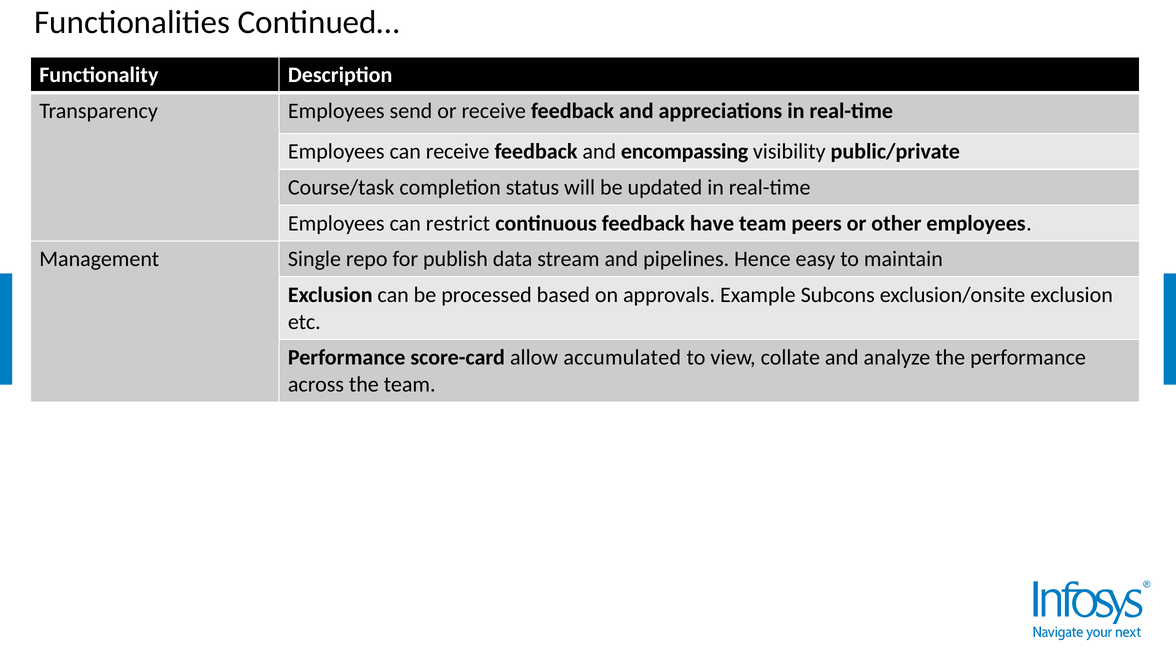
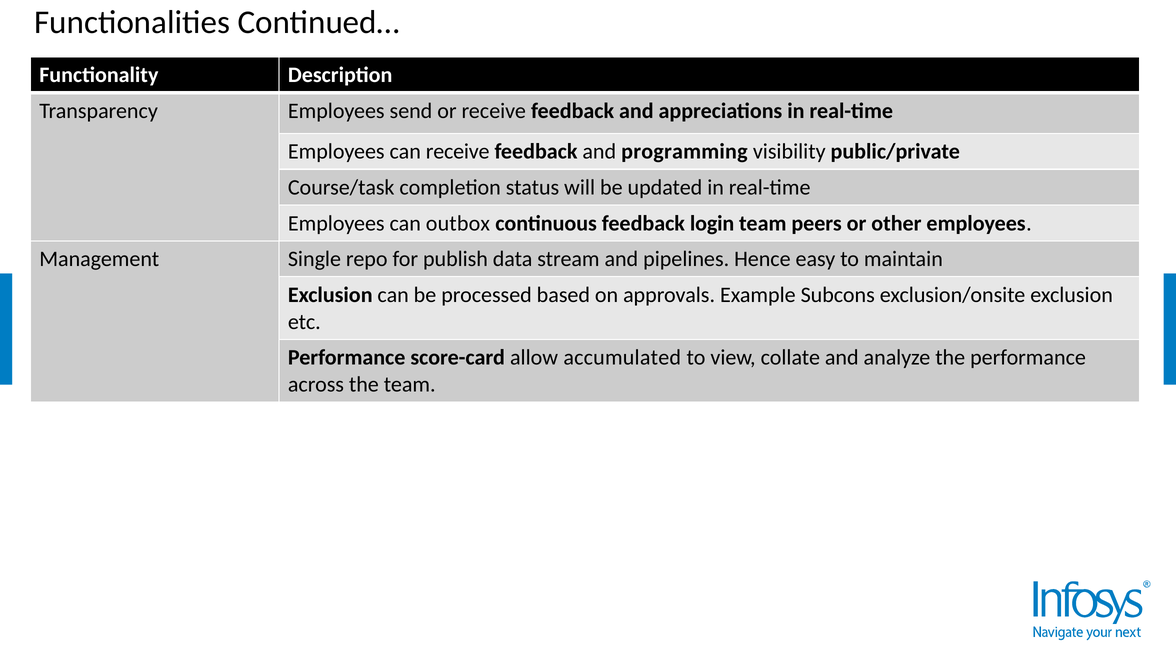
encompassing: encompassing -> programming
restrict: restrict -> outbox
have: have -> login
